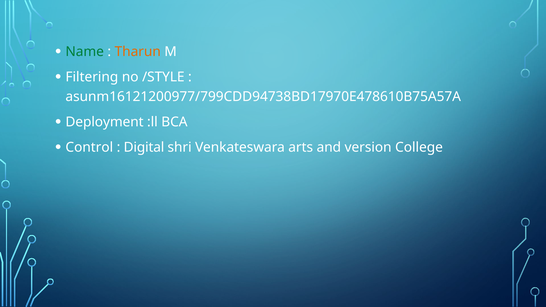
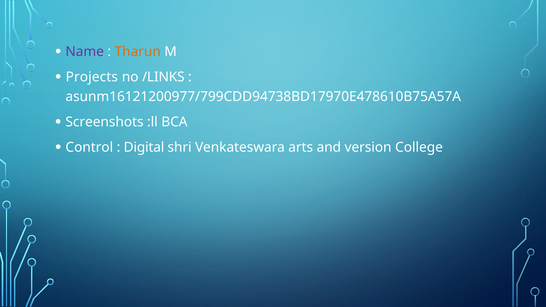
Name colour: green -> purple
Filtering: Filtering -> Projects
/STYLE: /STYLE -> /LINKS
Deployment: Deployment -> Screenshots
